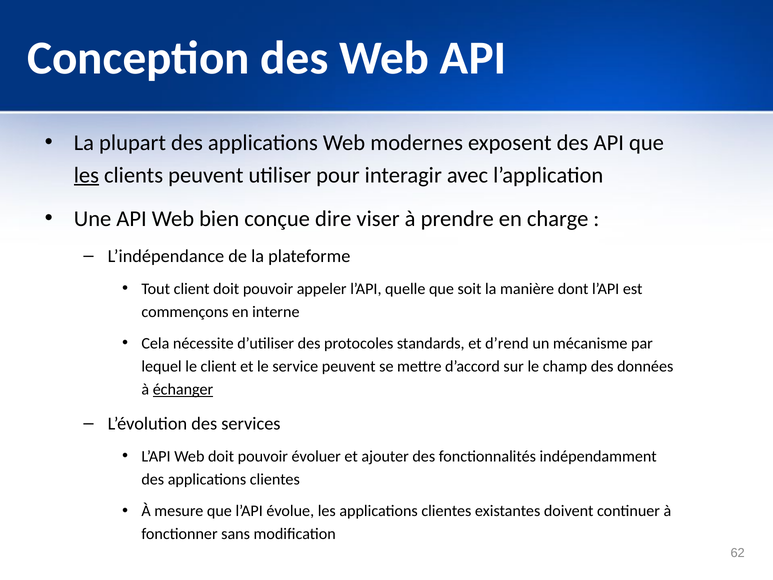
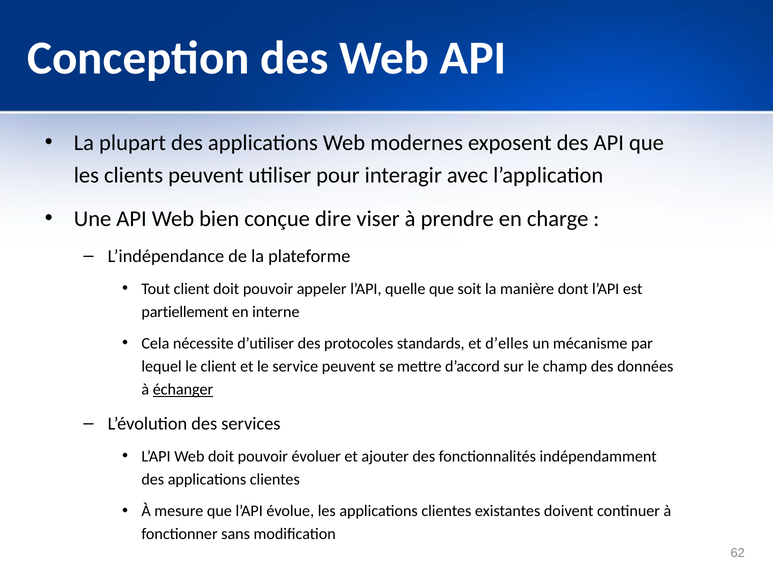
les at (86, 175) underline: present -> none
commençons: commençons -> partiellement
d’rend: d’rend -> d’elles
